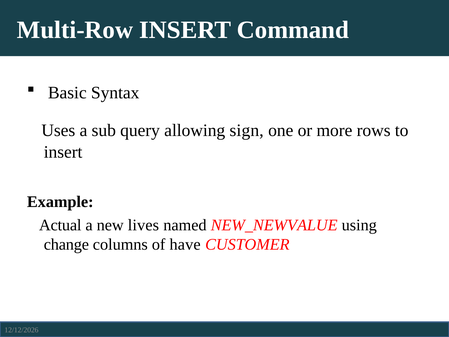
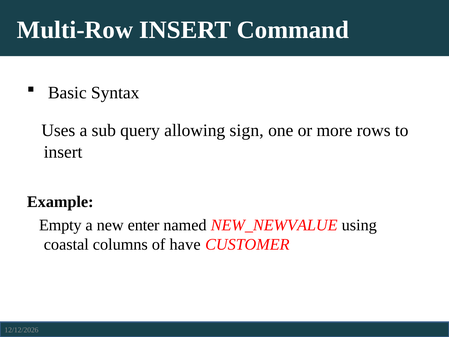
Actual: Actual -> Empty
lives: lives -> enter
change: change -> coastal
